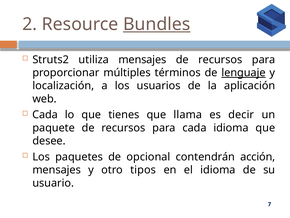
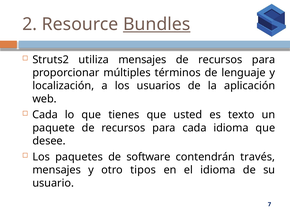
lenguaje underline: present -> none
llama: llama -> usted
decir: decir -> texto
opcional: opcional -> software
acción: acción -> través
